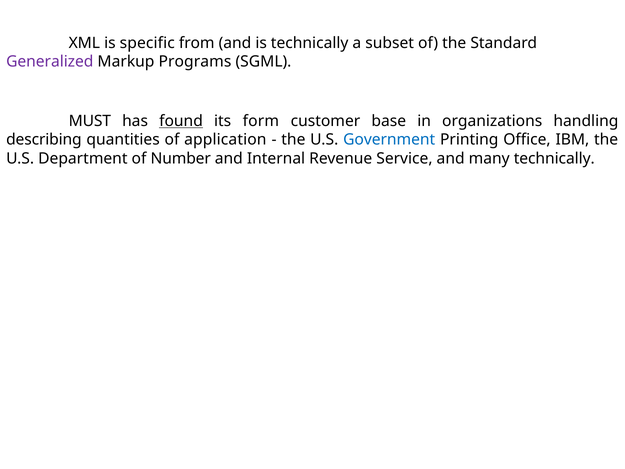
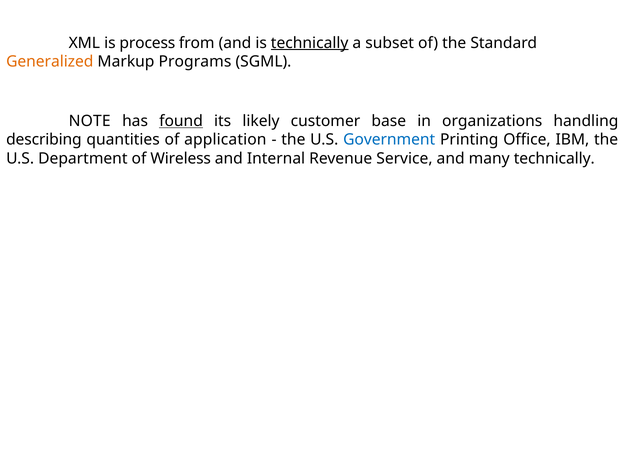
specific: specific -> process
technically at (310, 43) underline: none -> present
Generalized colour: purple -> orange
MUST: MUST -> NOTE
form: form -> likely
Number: Number -> Wireless
